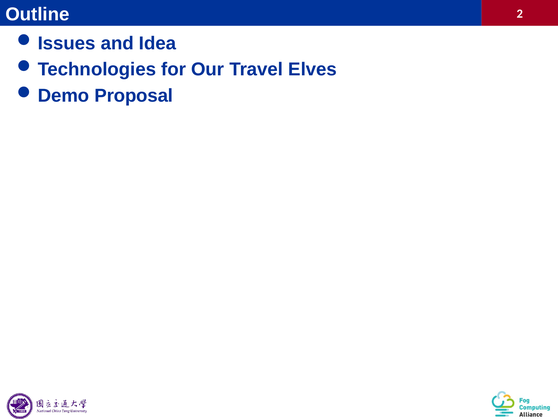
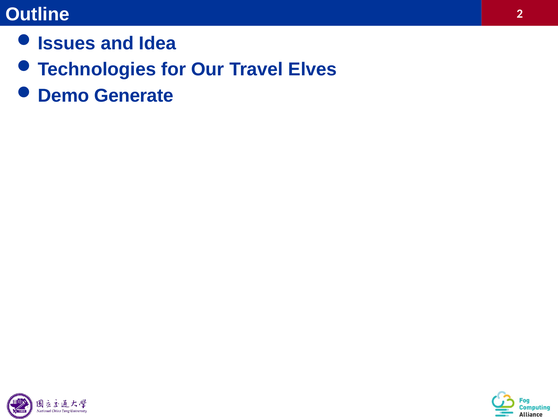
Proposal: Proposal -> Generate
